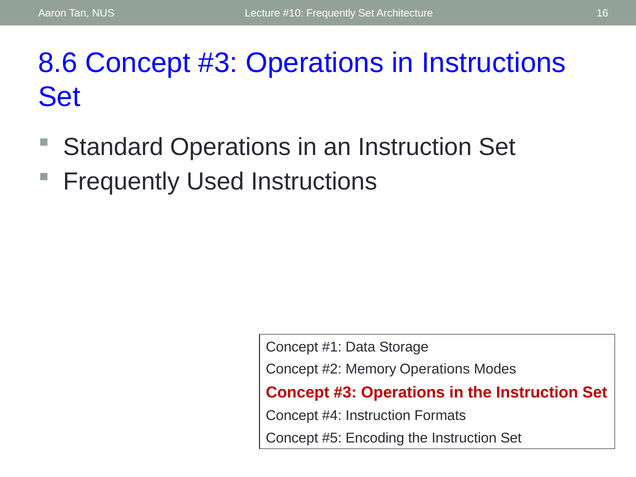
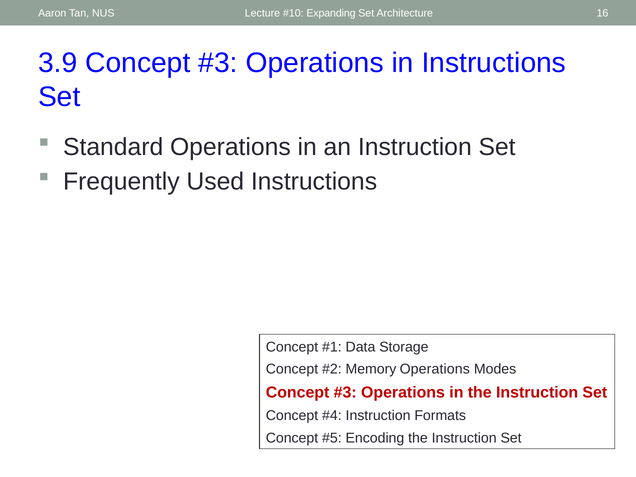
Frequently at (331, 13): Frequently -> Expanding
8.6: 8.6 -> 3.9
